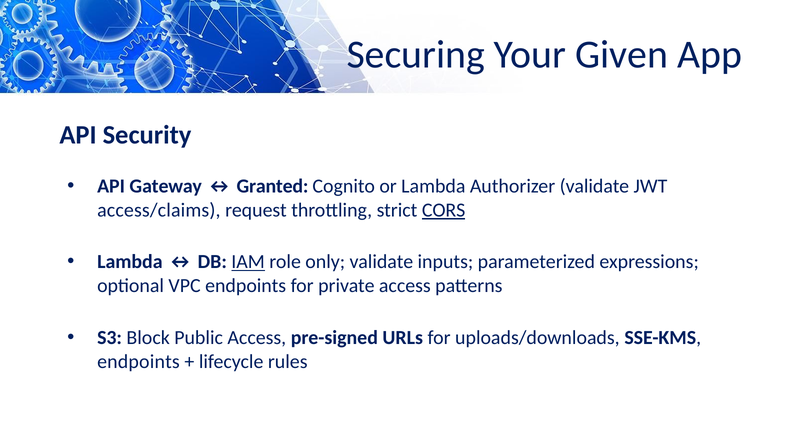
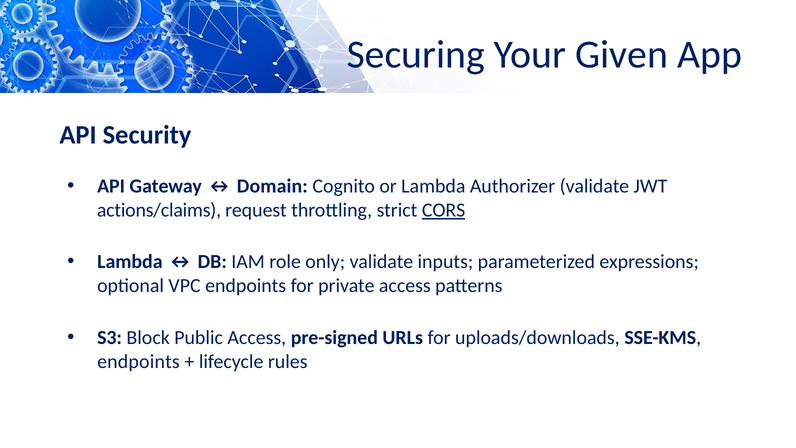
Granted: Granted -> Domain
access/claims: access/claims -> actions/claims
IAM underline: present -> none
